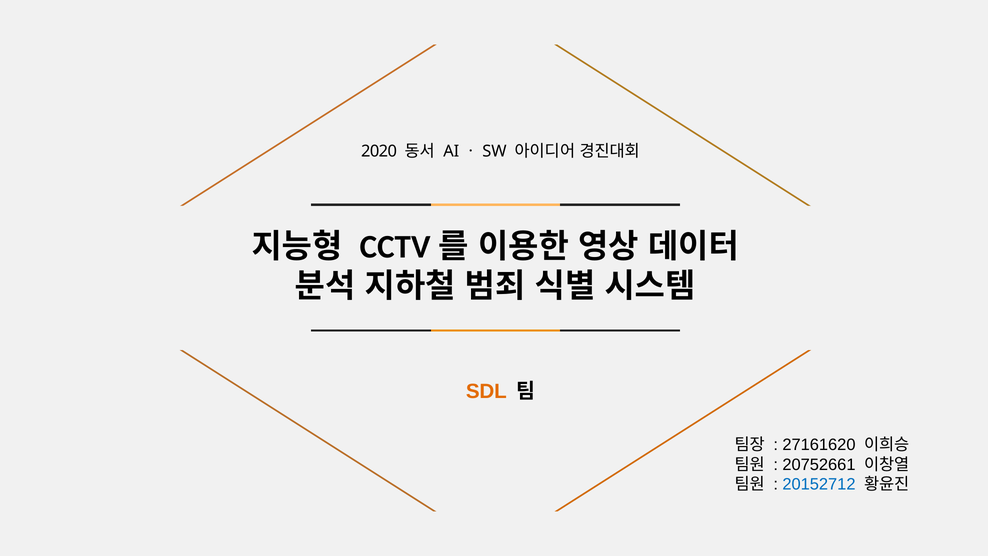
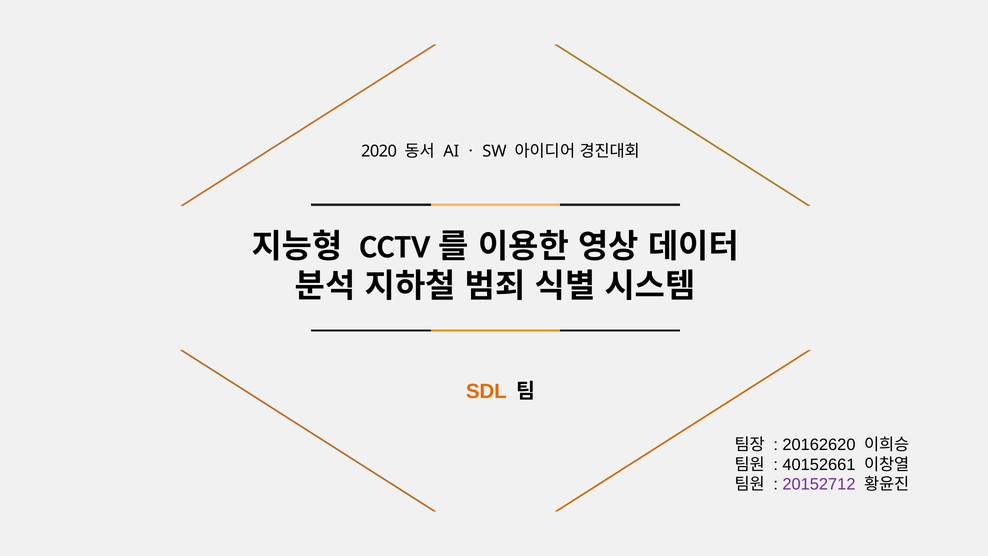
27161620: 27161620 -> 20162620
20752661: 20752661 -> 40152661
20152712 colour: blue -> purple
